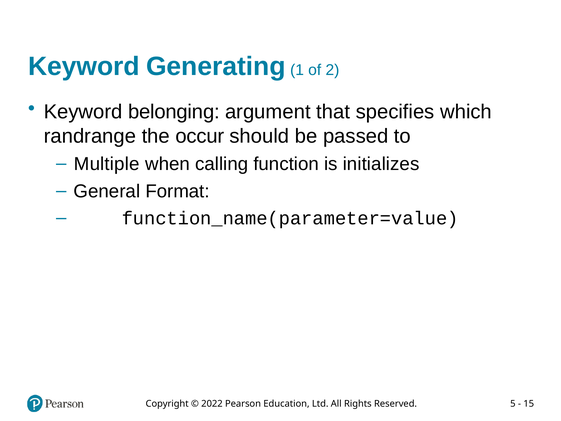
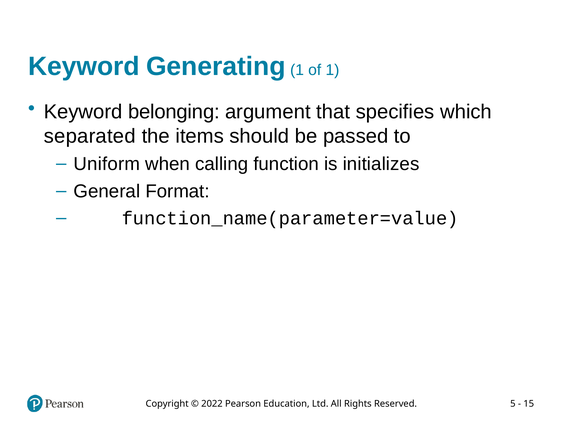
of 2: 2 -> 1
randrange: randrange -> separated
occur: occur -> items
Multiple: Multiple -> Uniform
